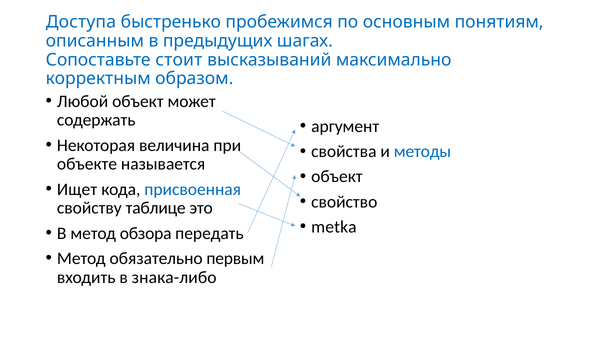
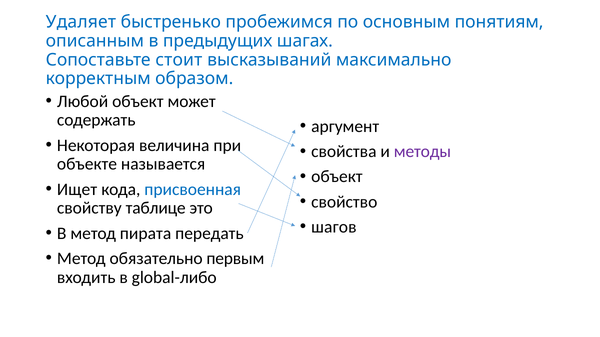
Доступа: Доступа -> Удаляет
методы colour: blue -> purple
metka: metka -> шагов
обзора: обзора -> пирата
знака-либо: знака-либо -> global-либо
